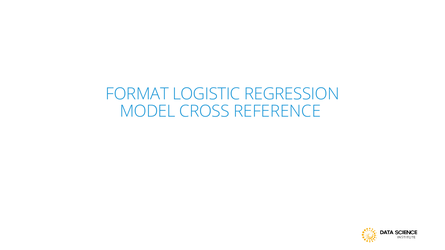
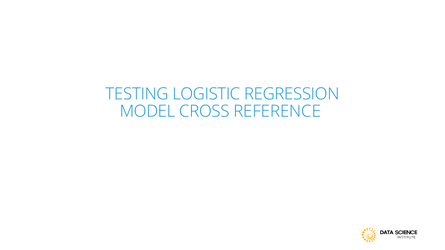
FORMAT: FORMAT -> TESTING
